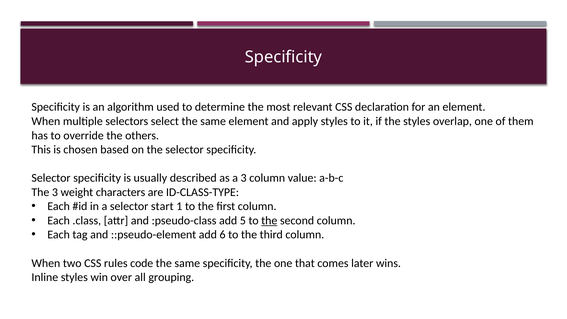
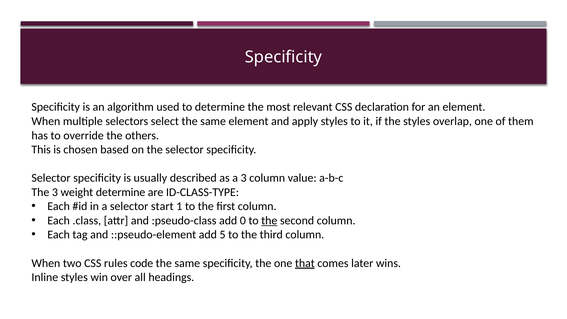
weight characters: characters -> determine
5: 5 -> 0
6: 6 -> 5
that underline: none -> present
grouping: grouping -> headings
